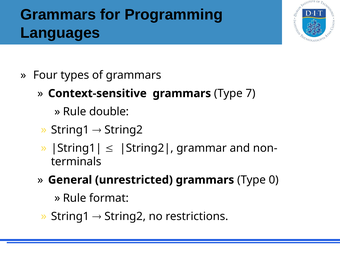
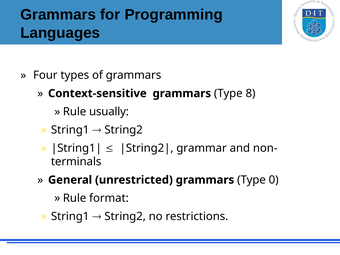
7: 7 -> 8
double: double -> usually
